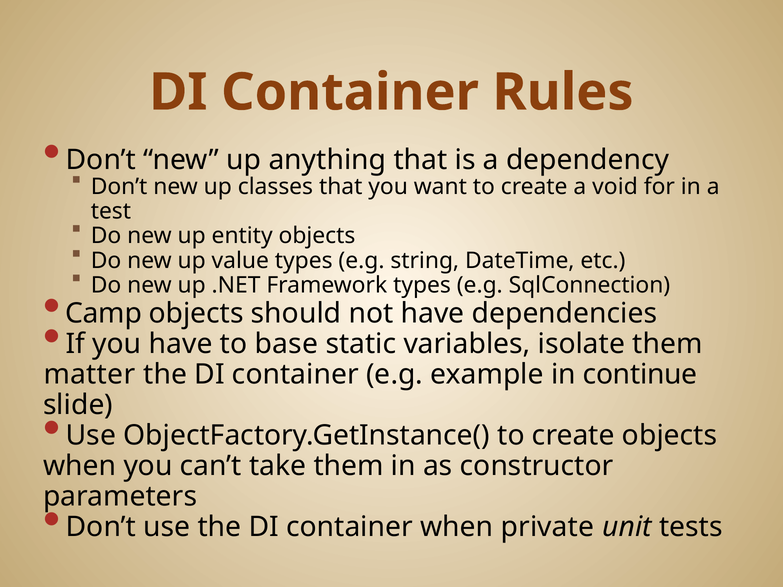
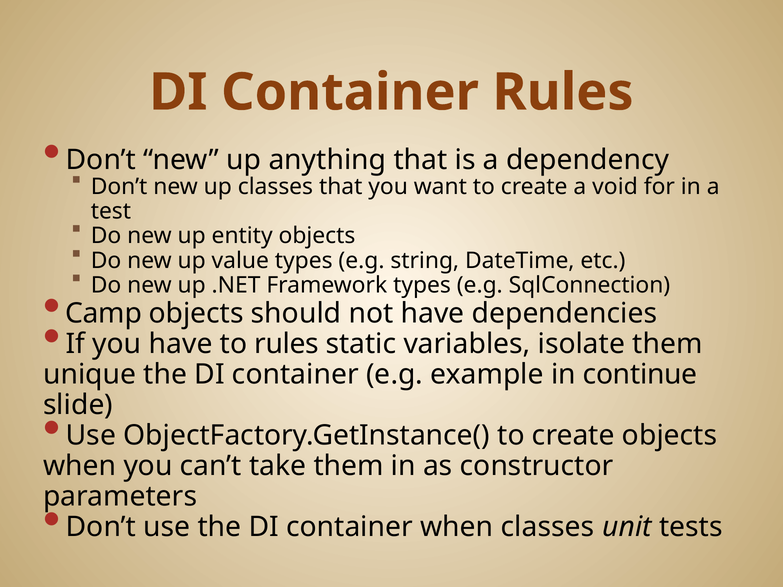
to base: base -> rules
matter: matter -> unique
when private: private -> classes
